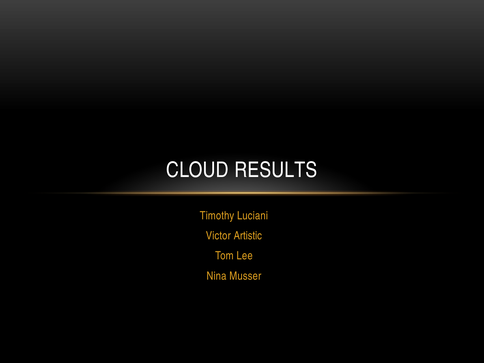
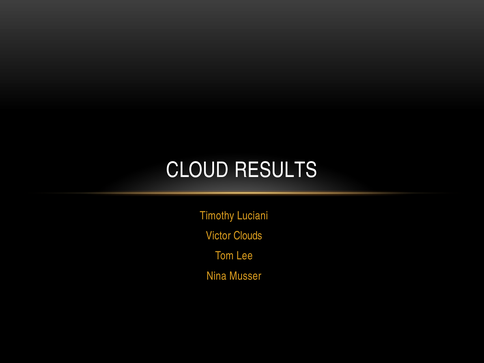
Artistic: Artistic -> Clouds
